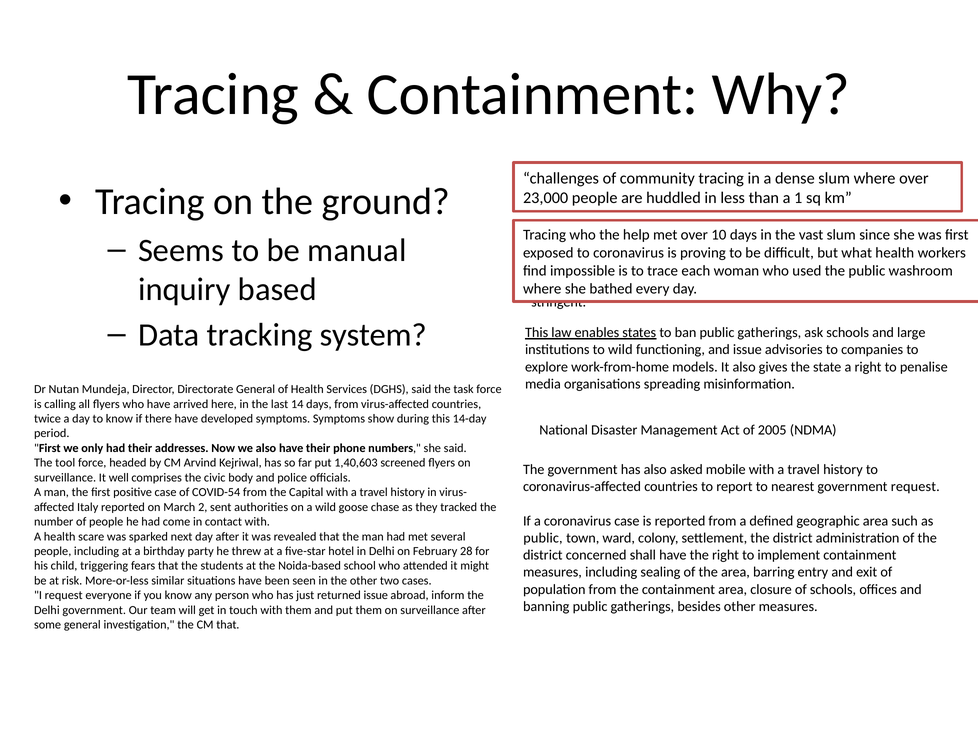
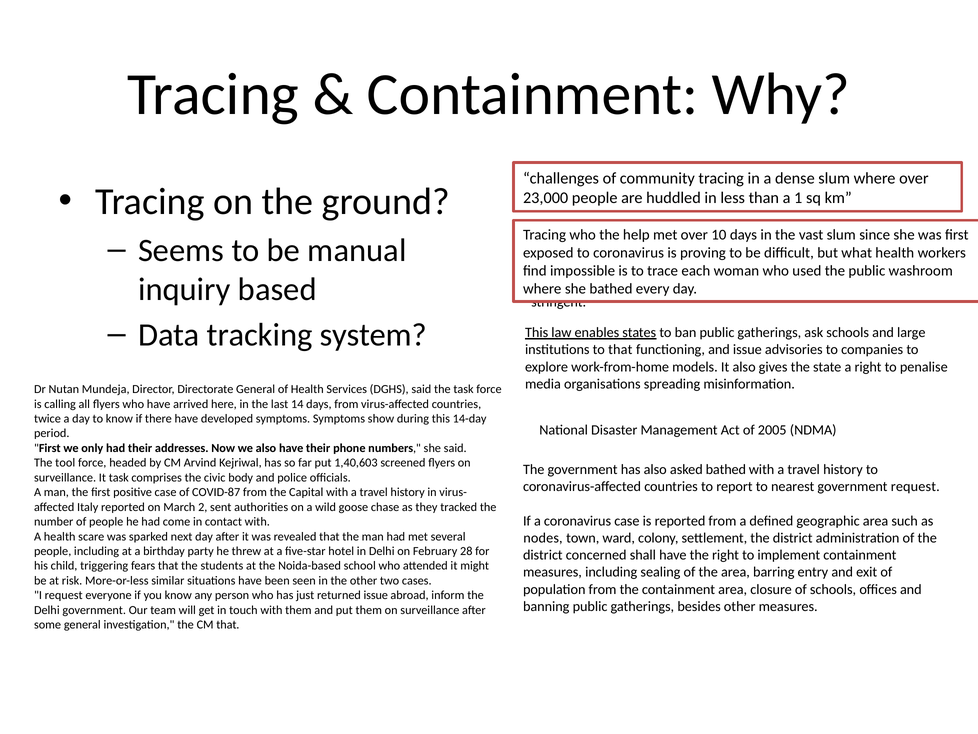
to wild: wild -> that
asked mobile: mobile -> bathed
It well: well -> task
COVID-54: COVID-54 -> COVID-87
public at (543, 538): public -> nodes
